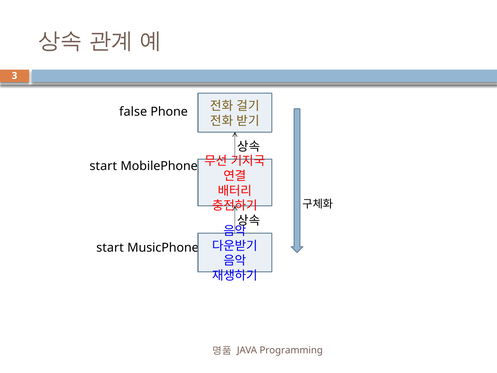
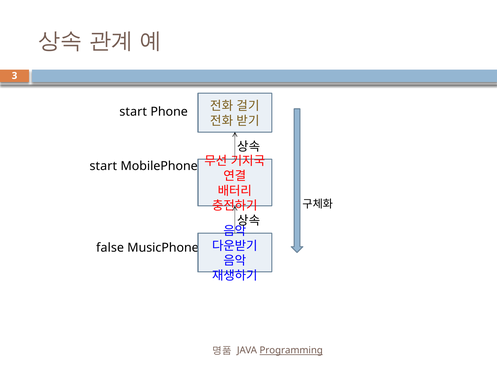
false at (133, 112): false -> start
start at (110, 248): start -> false
Programming underline: none -> present
